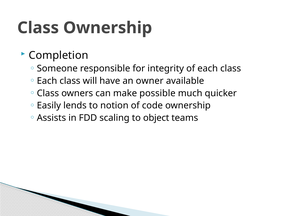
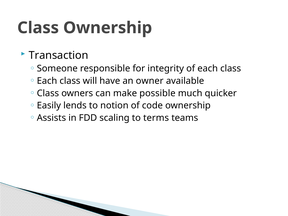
Completion: Completion -> Transaction
object: object -> terms
